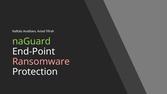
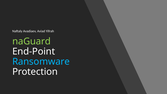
Ransomware colour: pink -> light blue
